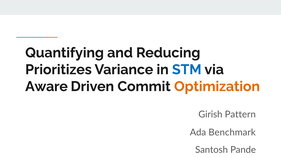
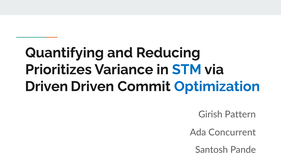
Aware at (47, 86): Aware -> Driven
Optimization colour: orange -> blue
Benchmark: Benchmark -> Concurrent
